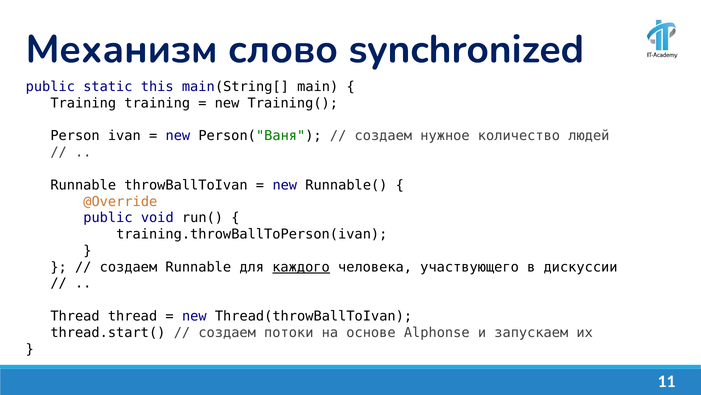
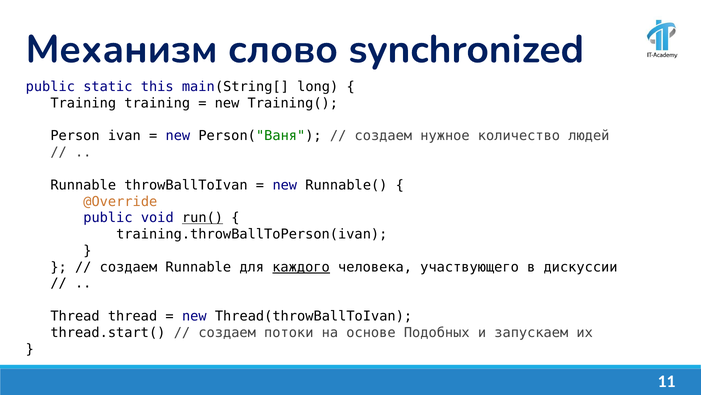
main: main -> long
run( underline: none -> present
Alphonse: Alphonse -> Подобных
